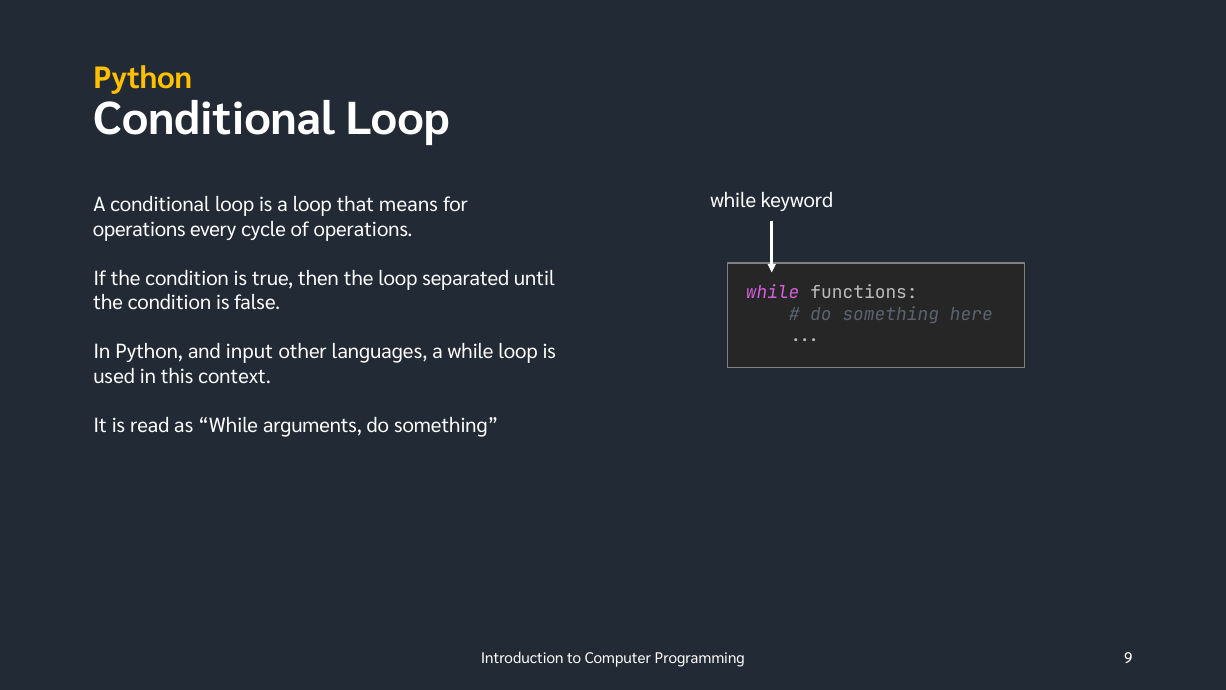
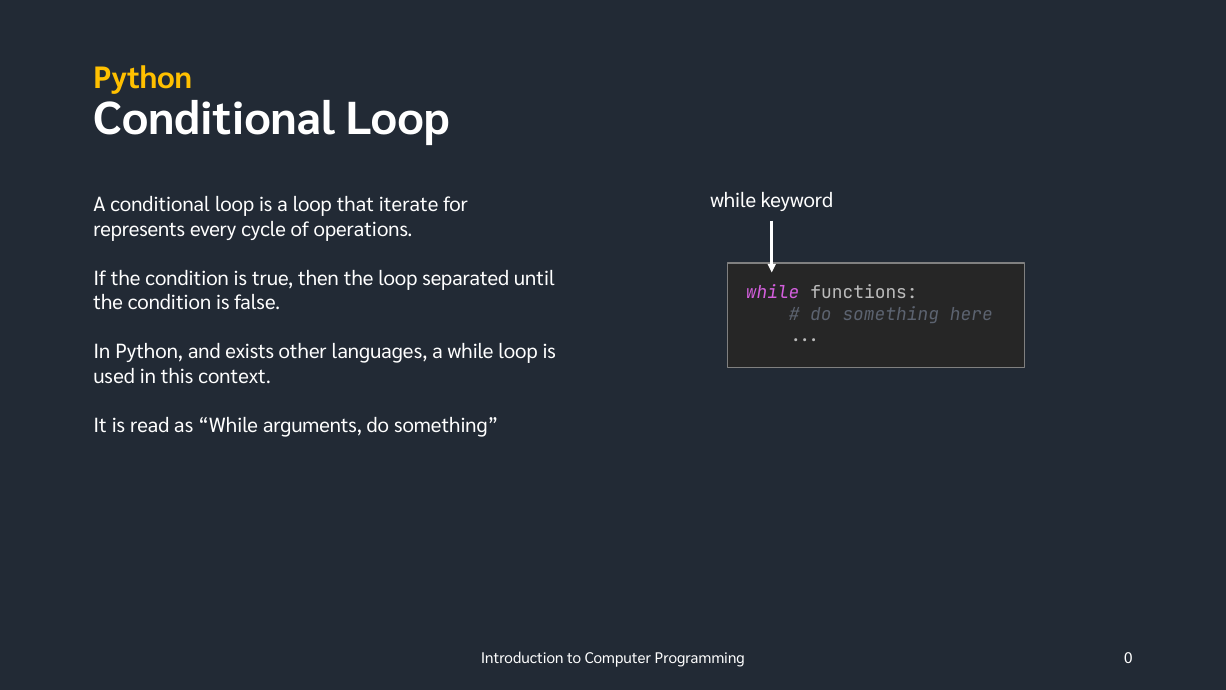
means: means -> iterate
operations at (139, 229): operations -> represents
input: input -> exists
9: 9 -> 0
